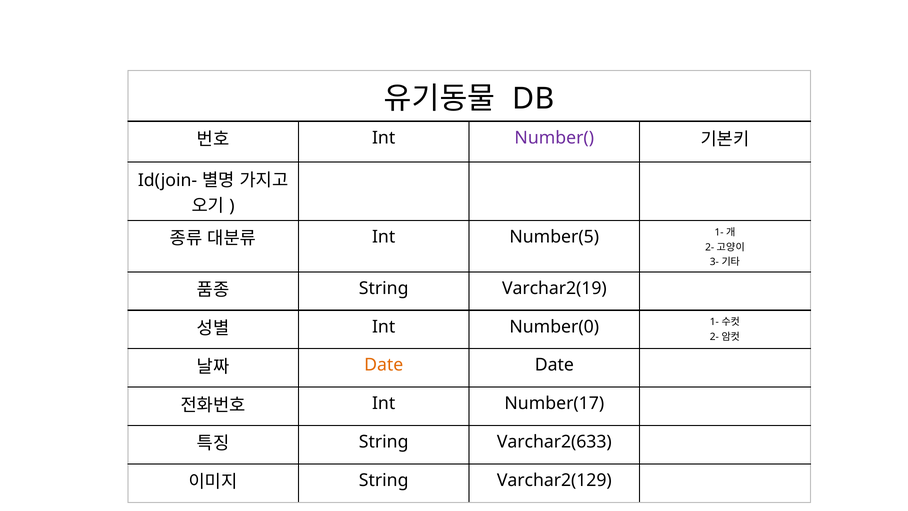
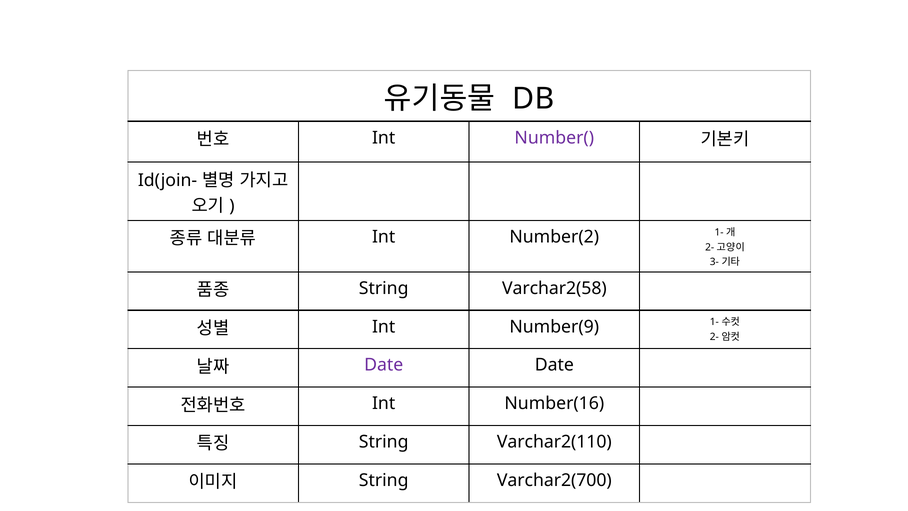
Number(5: Number(5 -> Number(2
Varchar2(19: Varchar2(19 -> Varchar2(58
Number(0: Number(0 -> Number(9
Date at (384, 365) colour: orange -> purple
Number(17: Number(17 -> Number(16
Varchar2(633: Varchar2(633 -> Varchar2(110
Varchar2(129: Varchar2(129 -> Varchar2(700
